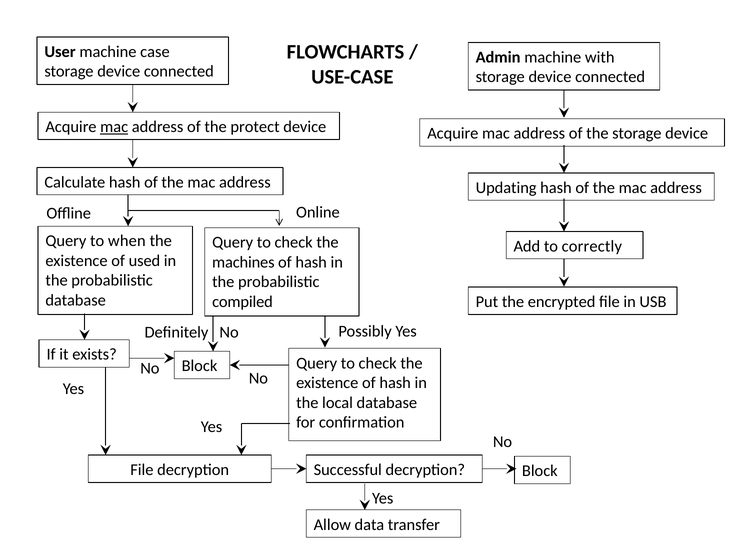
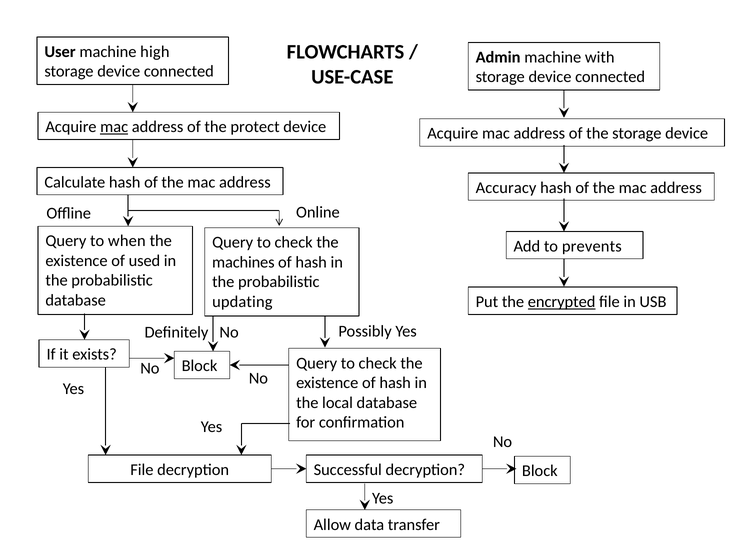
case: case -> high
Updating: Updating -> Accuracy
correctly: correctly -> prevents
compiled: compiled -> updating
encrypted underline: none -> present
